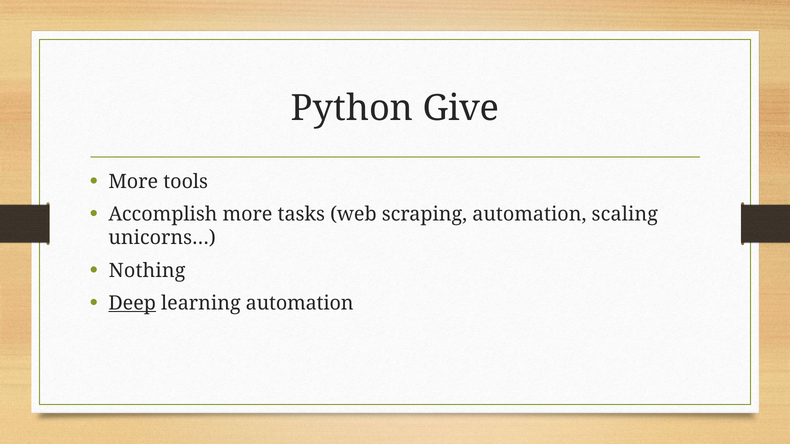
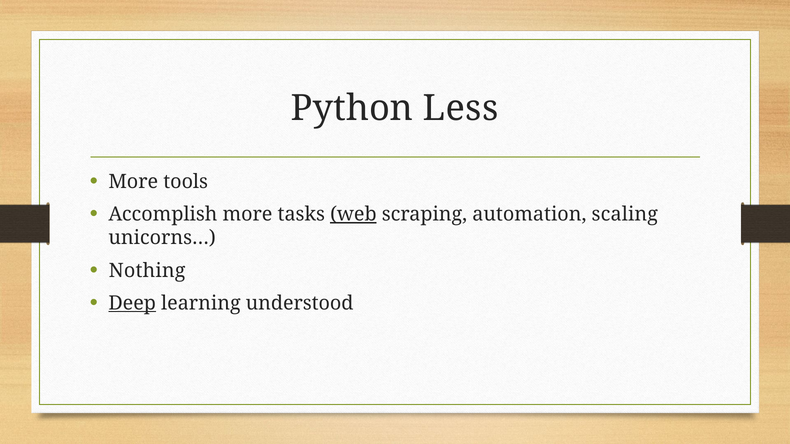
Give: Give -> Less
web underline: none -> present
learning automation: automation -> understood
